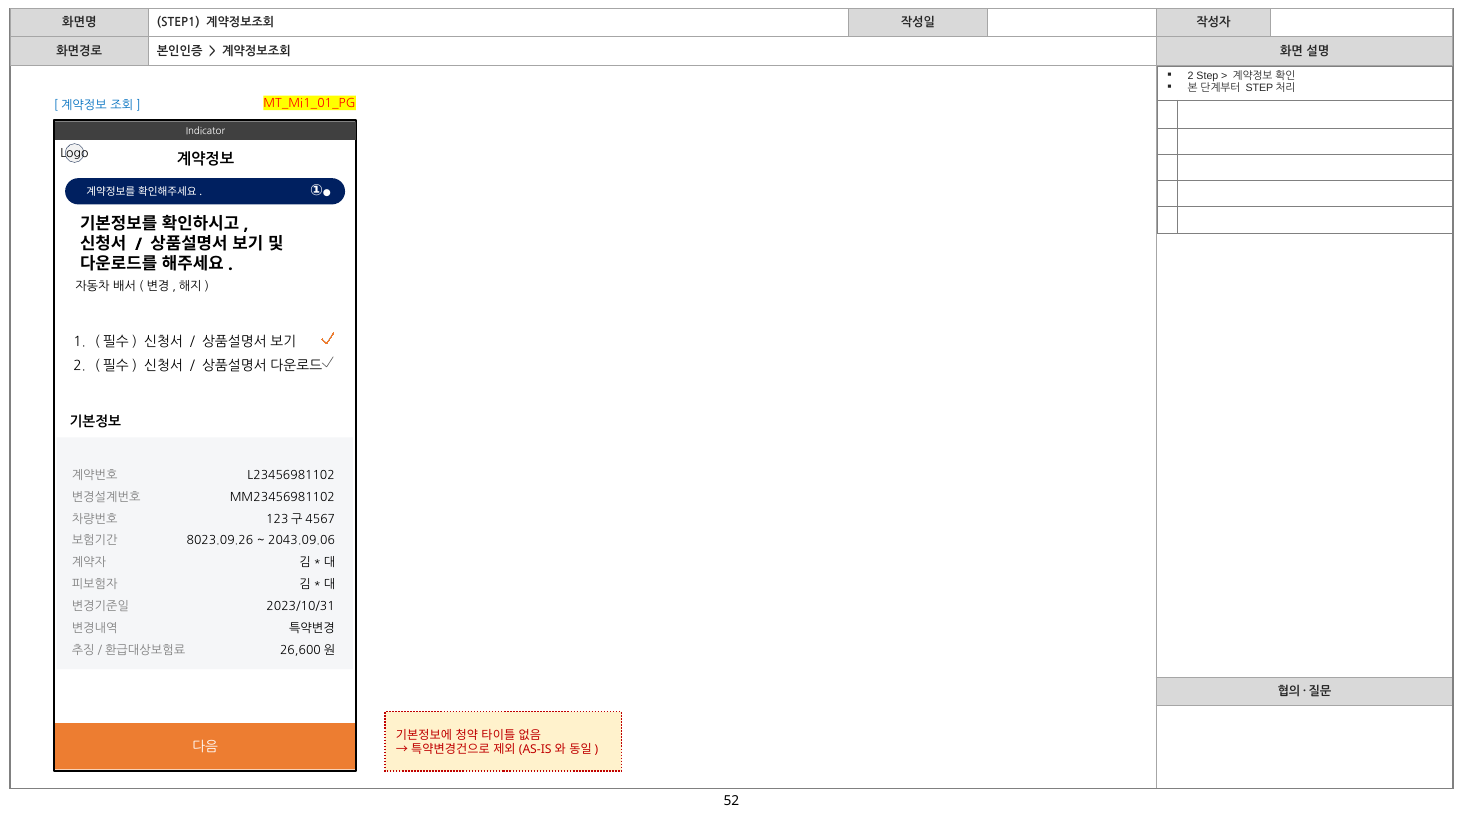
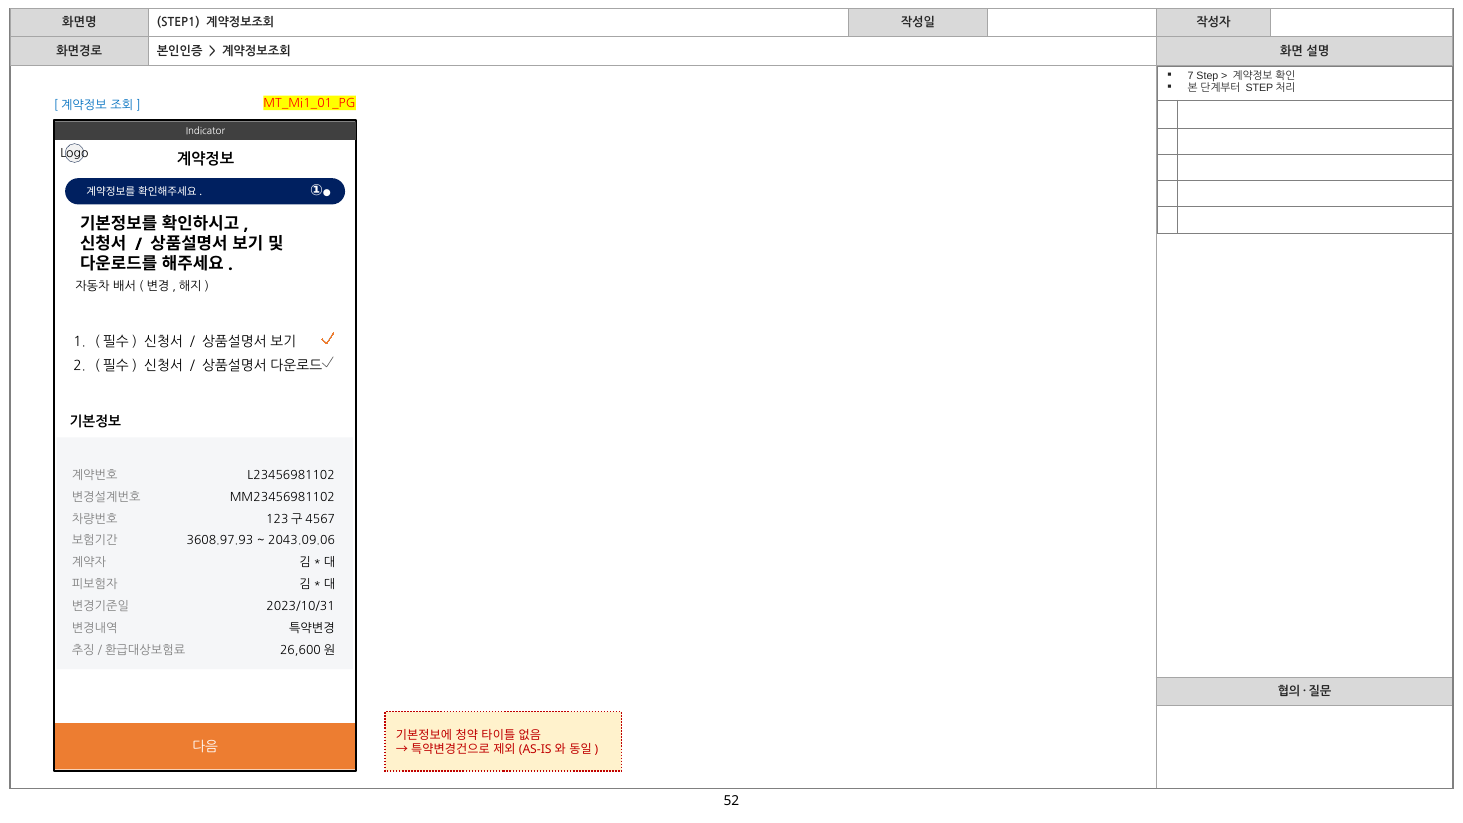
2 at (1191, 76): 2 -> 7
8023.09.26: 8023.09.26 -> 3608.97.93
